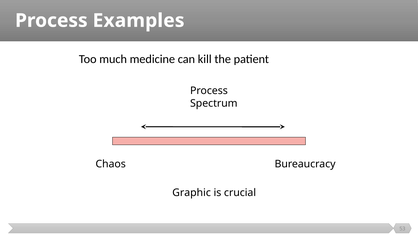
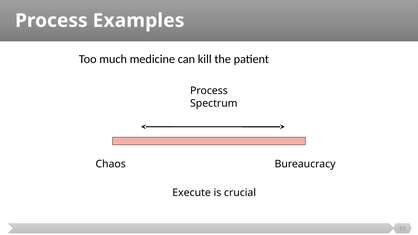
Graphic: Graphic -> Execute
